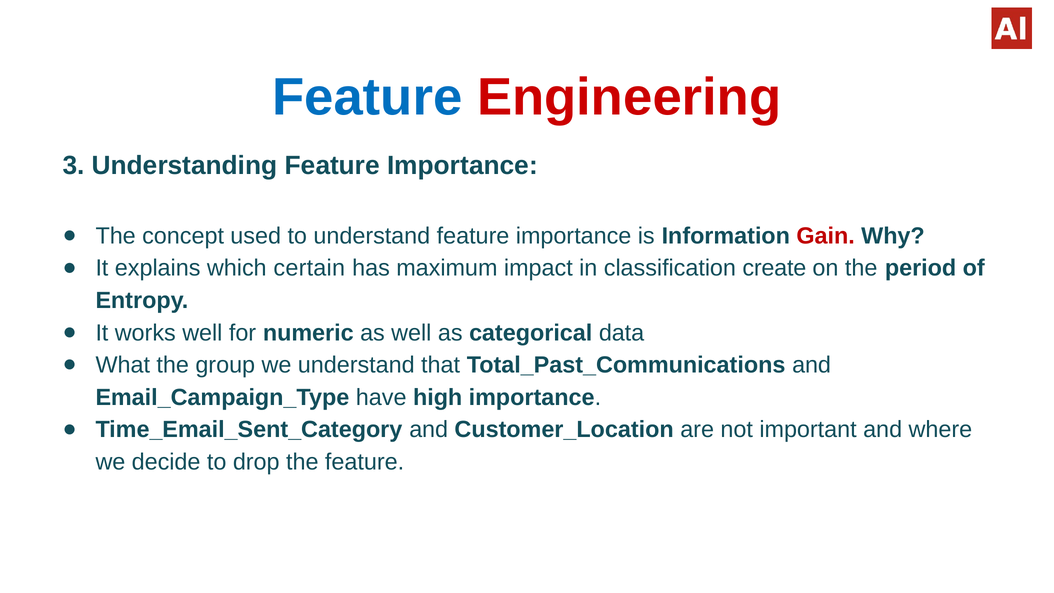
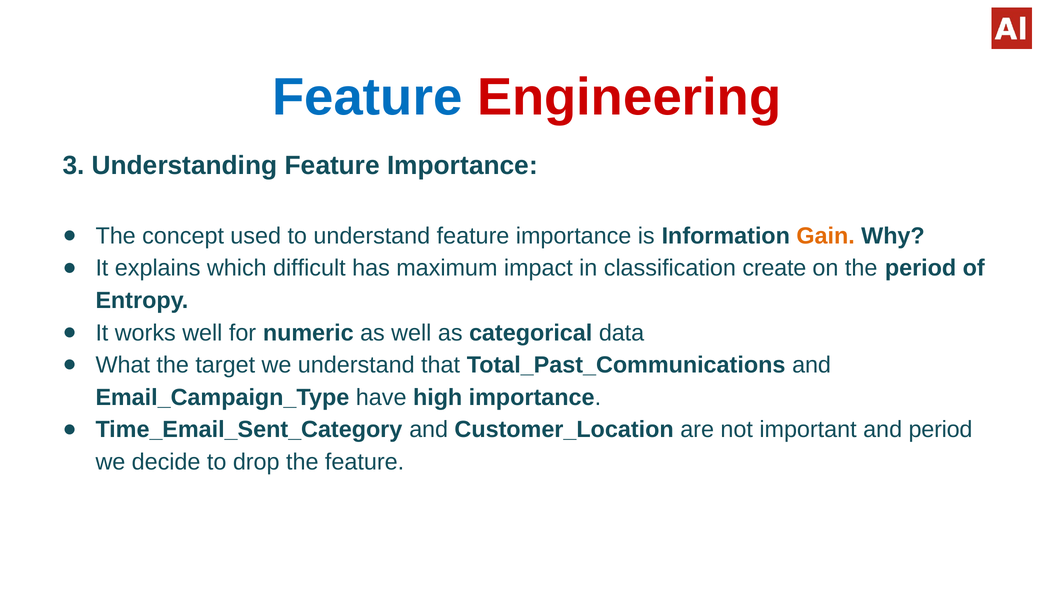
Gain colour: red -> orange
certain: certain -> difficult
group: group -> target
and where: where -> period
